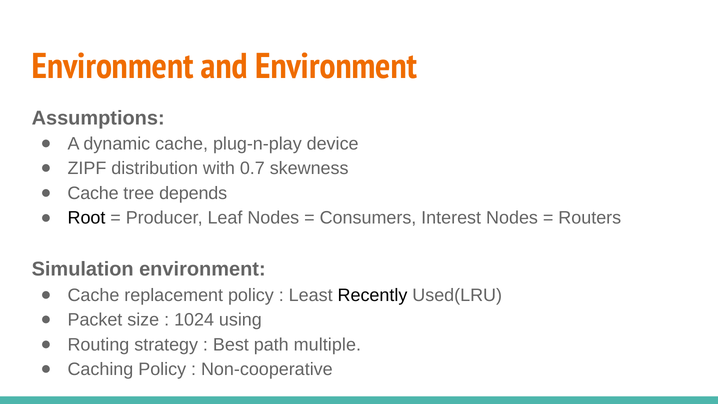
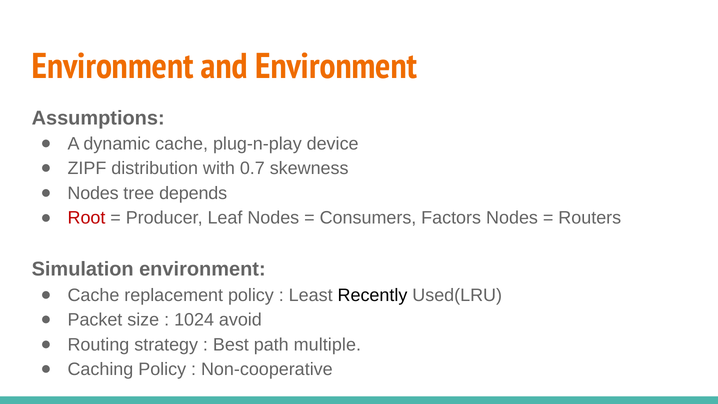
Cache at (93, 193): Cache -> Nodes
Root colour: black -> red
Interest: Interest -> Factors
using: using -> avoid
